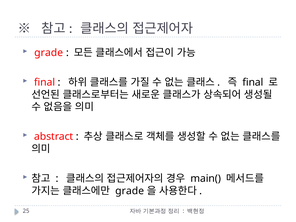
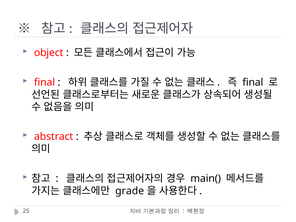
grade at (49, 53): grade -> object
